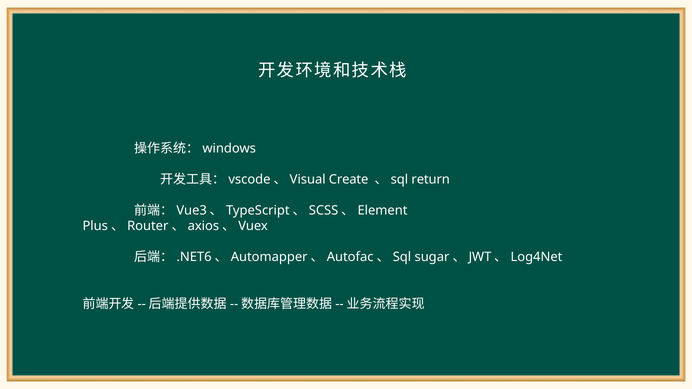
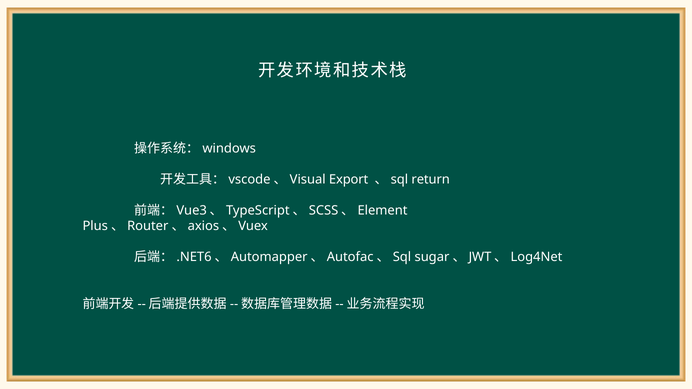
Create: Create -> Export
